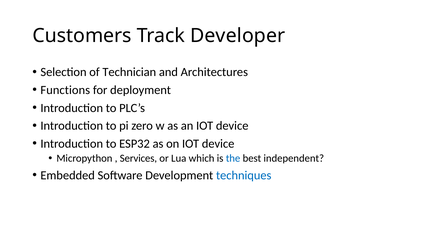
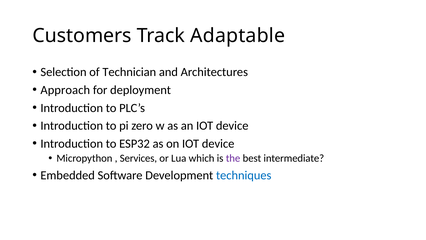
Developer: Developer -> Adaptable
Functions: Functions -> Approach
the colour: blue -> purple
independent: independent -> intermediate
